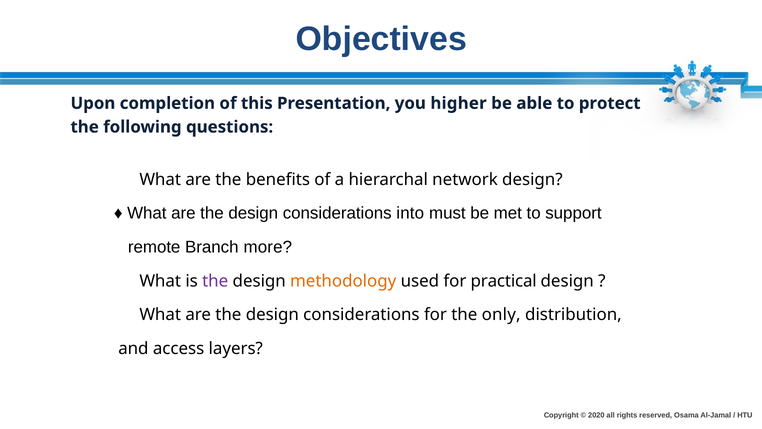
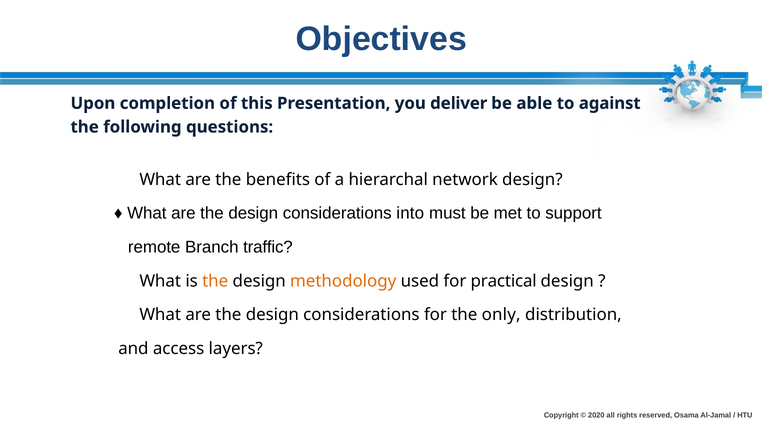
higher: higher -> deliver
protect: protect -> against
more: more -> traffic
the at (215, 281) colour: purple -> orange
